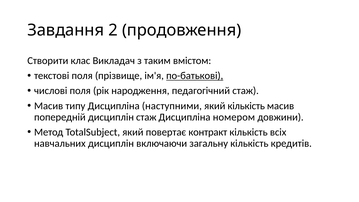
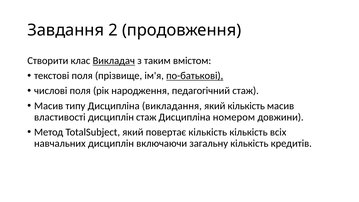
Викладач underline: none -> present
наступними: наступними -> викладання
попередній: попередній -> властивості
повертає контракт: контракт -> кількість
